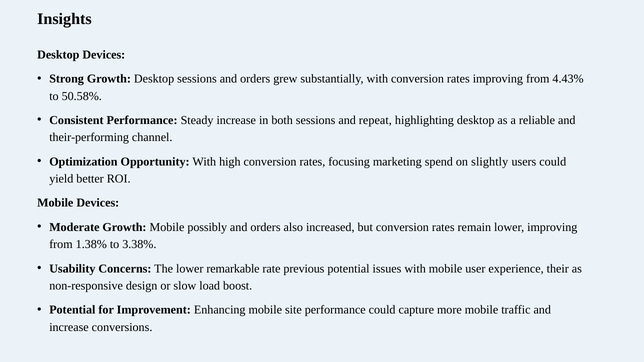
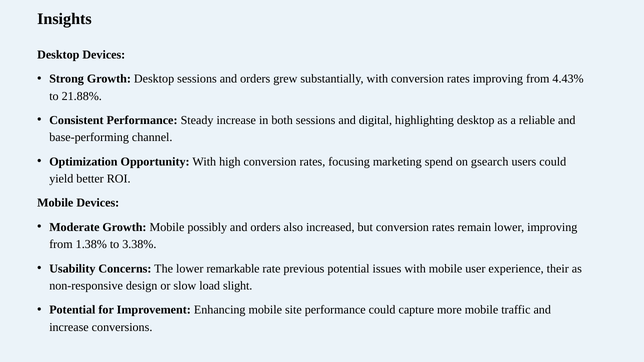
50.58%: 50.58% -> 21.88%
repeat: repeat -> digital
their-performing: their-performing -> base-performing
slightly: slightly -> gsearch
boost: boost -> slight
